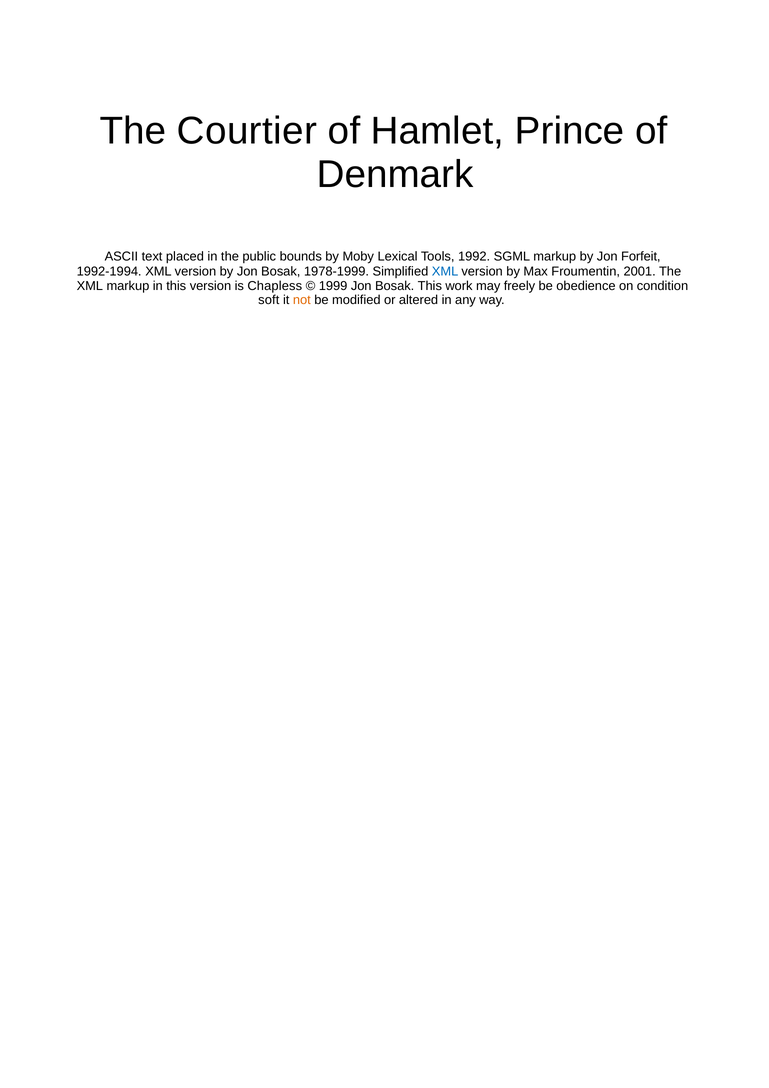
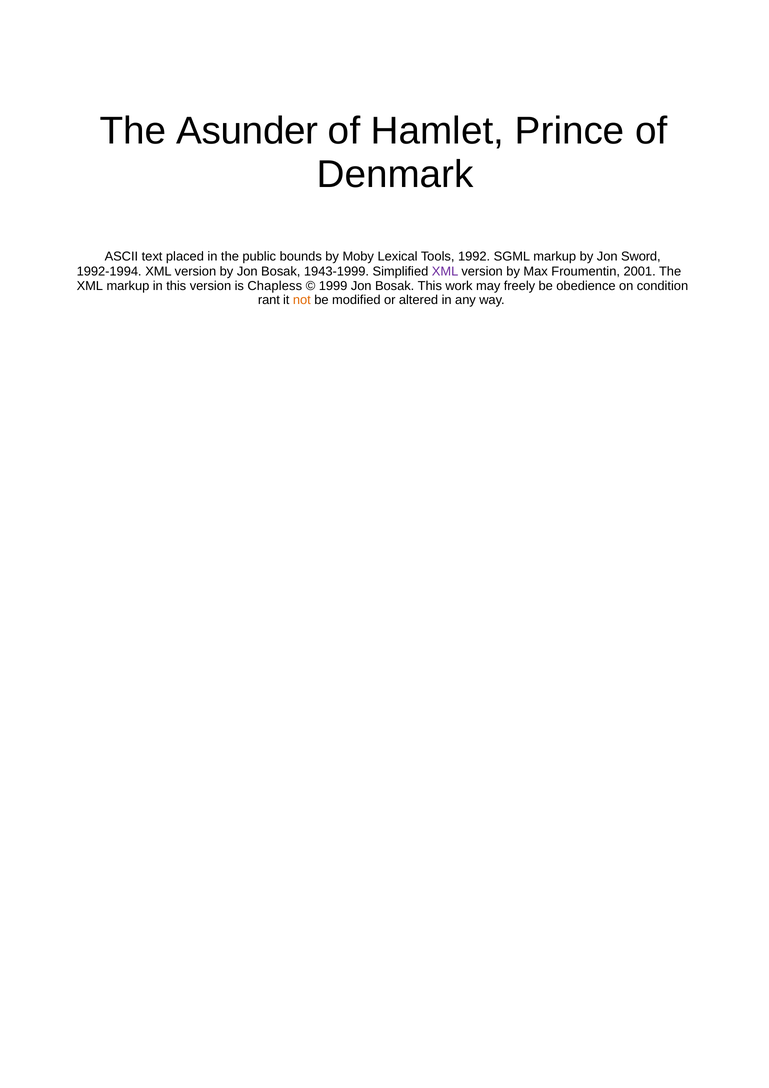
Courtier: Courtier -> Asunder
Forfeit: Forfeit -> Sword
1978-1999: 1978-1999 -> 1943-1999
XML at (445, 271) colour: blue -> purple
soft: soft -> rant
